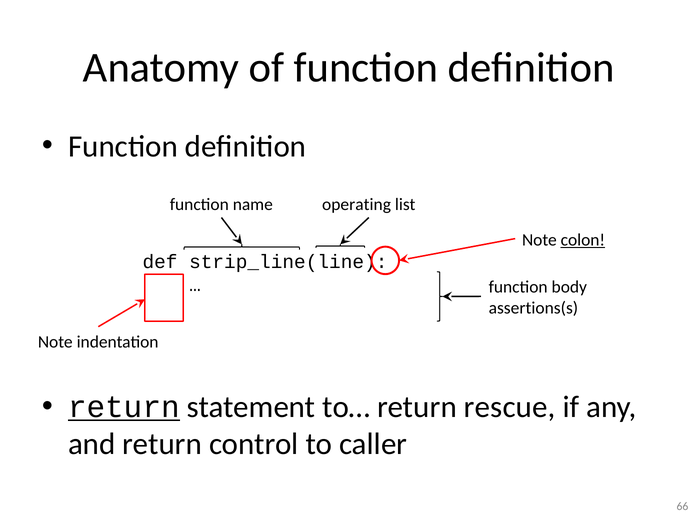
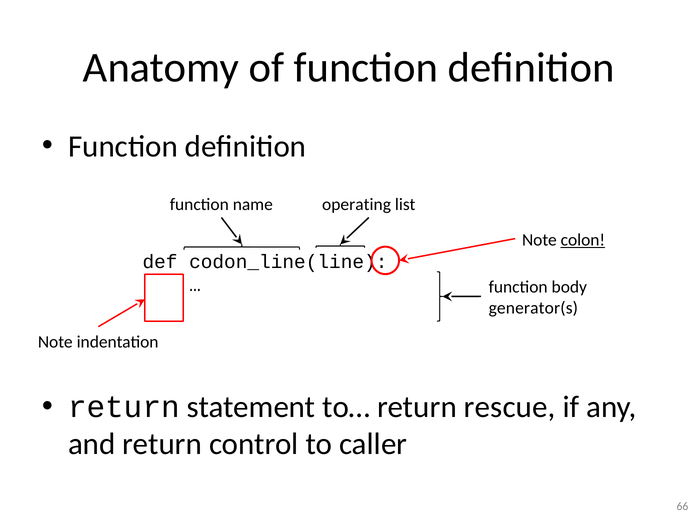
strip_line(line: strip_line(line -> codon_line(line
assertions(s: assertions(s -> generator(s
return at (124, 407) underline: present -> none
